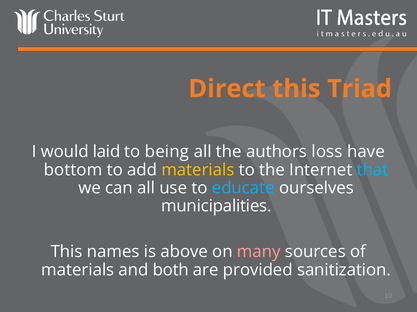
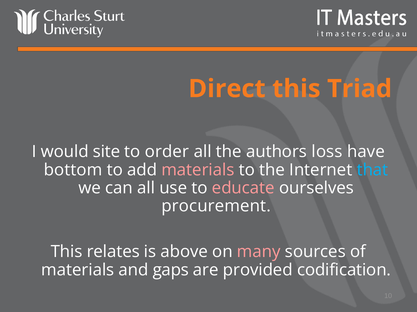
laid: laid -> site
being: being -> order
materials at (198, 170) colour: yellow -> pink
educate colour: light blue -> pink
municipalities: municipalities -> procurement
names: names -> relates
both: both -> gaps
sanitization: sanitization -> codification
